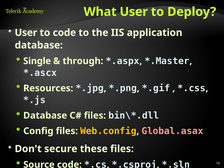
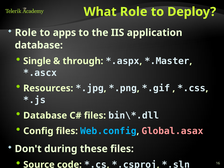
What User: User -> Role
User at (26, 33): User -> Role
to code: code -> apps
Web.config colour: yellow -> light blue
secure: secure -> during
